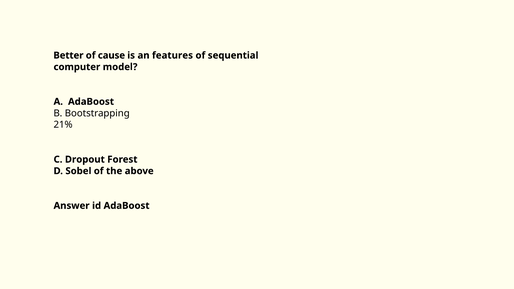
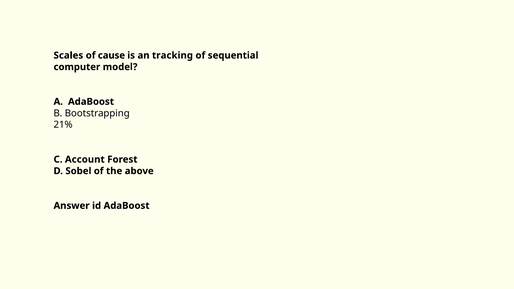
Better: Better -> Scales
features: features -> tracking
Dropout: Dropout -> Account
